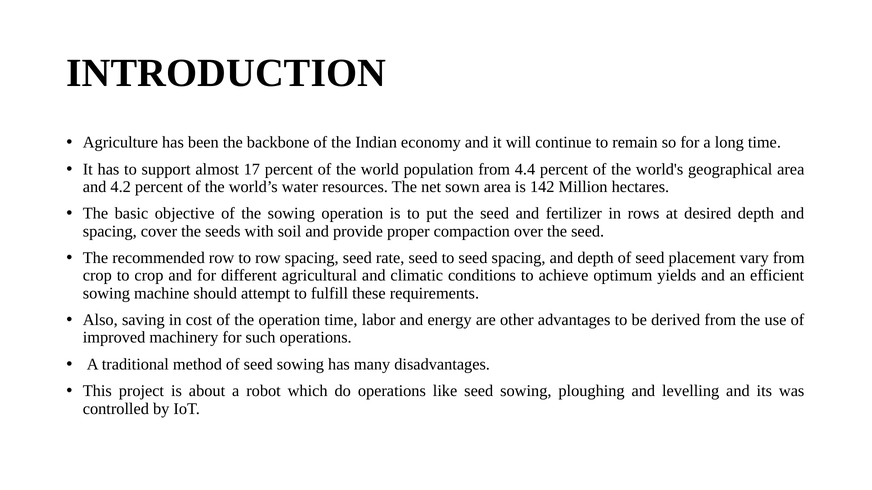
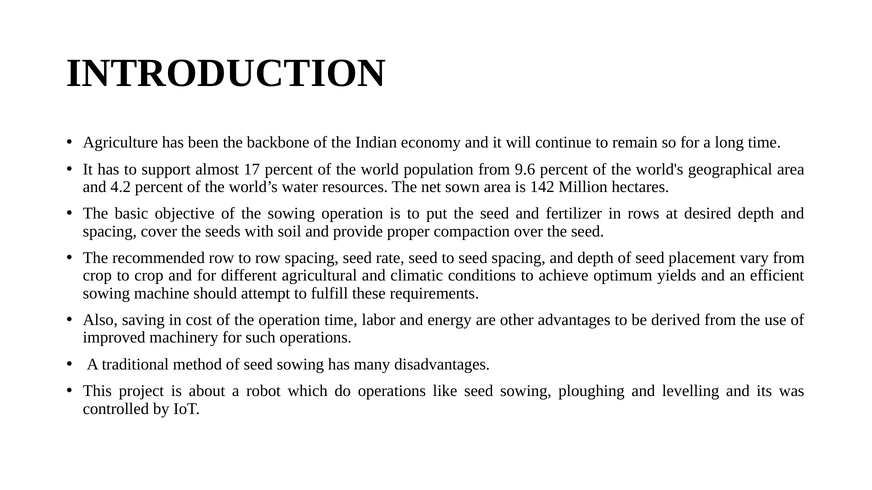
4.4: 4.4 -> 9.6
